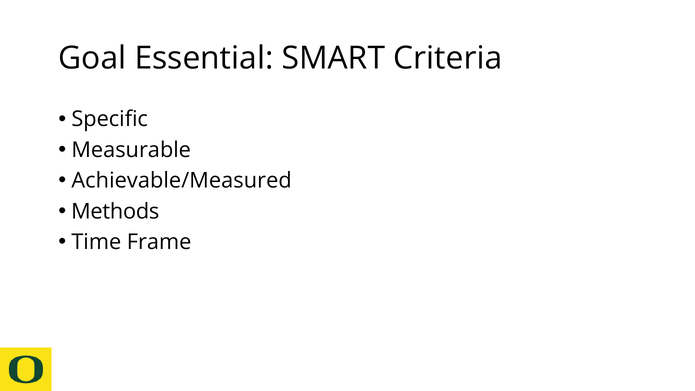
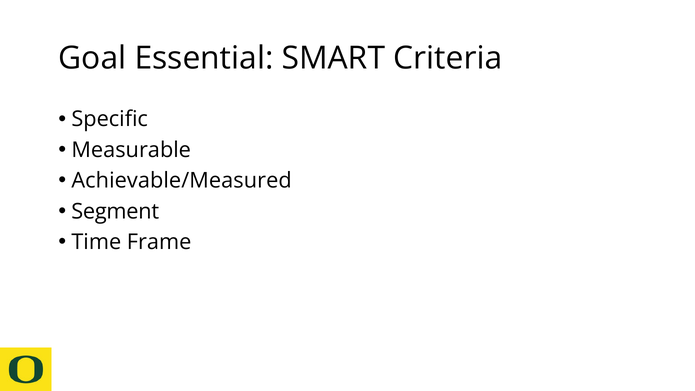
Methods: Methods -> Segment
